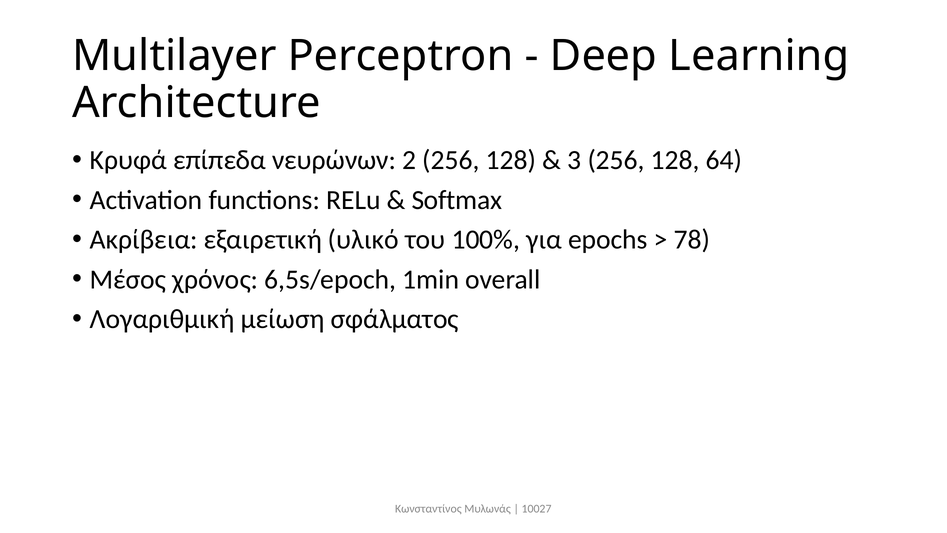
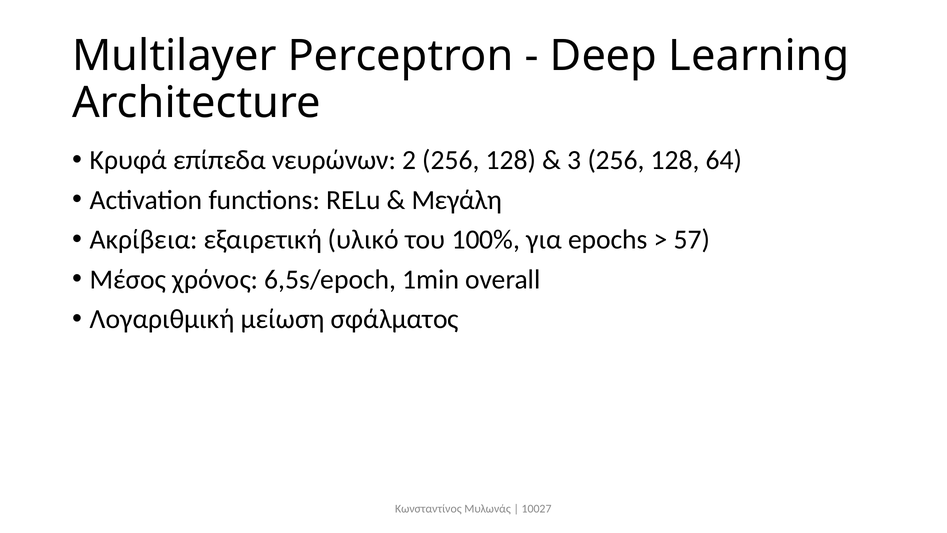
Softmax: Softmax -> Μεγάλη
78: 78 -> 57
